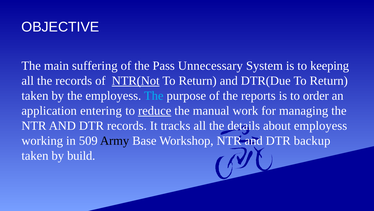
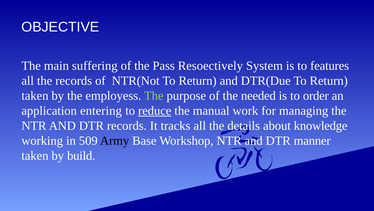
Unnecessary: Unnecessary -> Resoectively
keeping: keeping -> features
NTR(Not underline: present -> none
The at (154, 95) colour: light blue -> light green
reports: reports -> needed
about employess: employess -> knowledge
backup: backup -> manner
